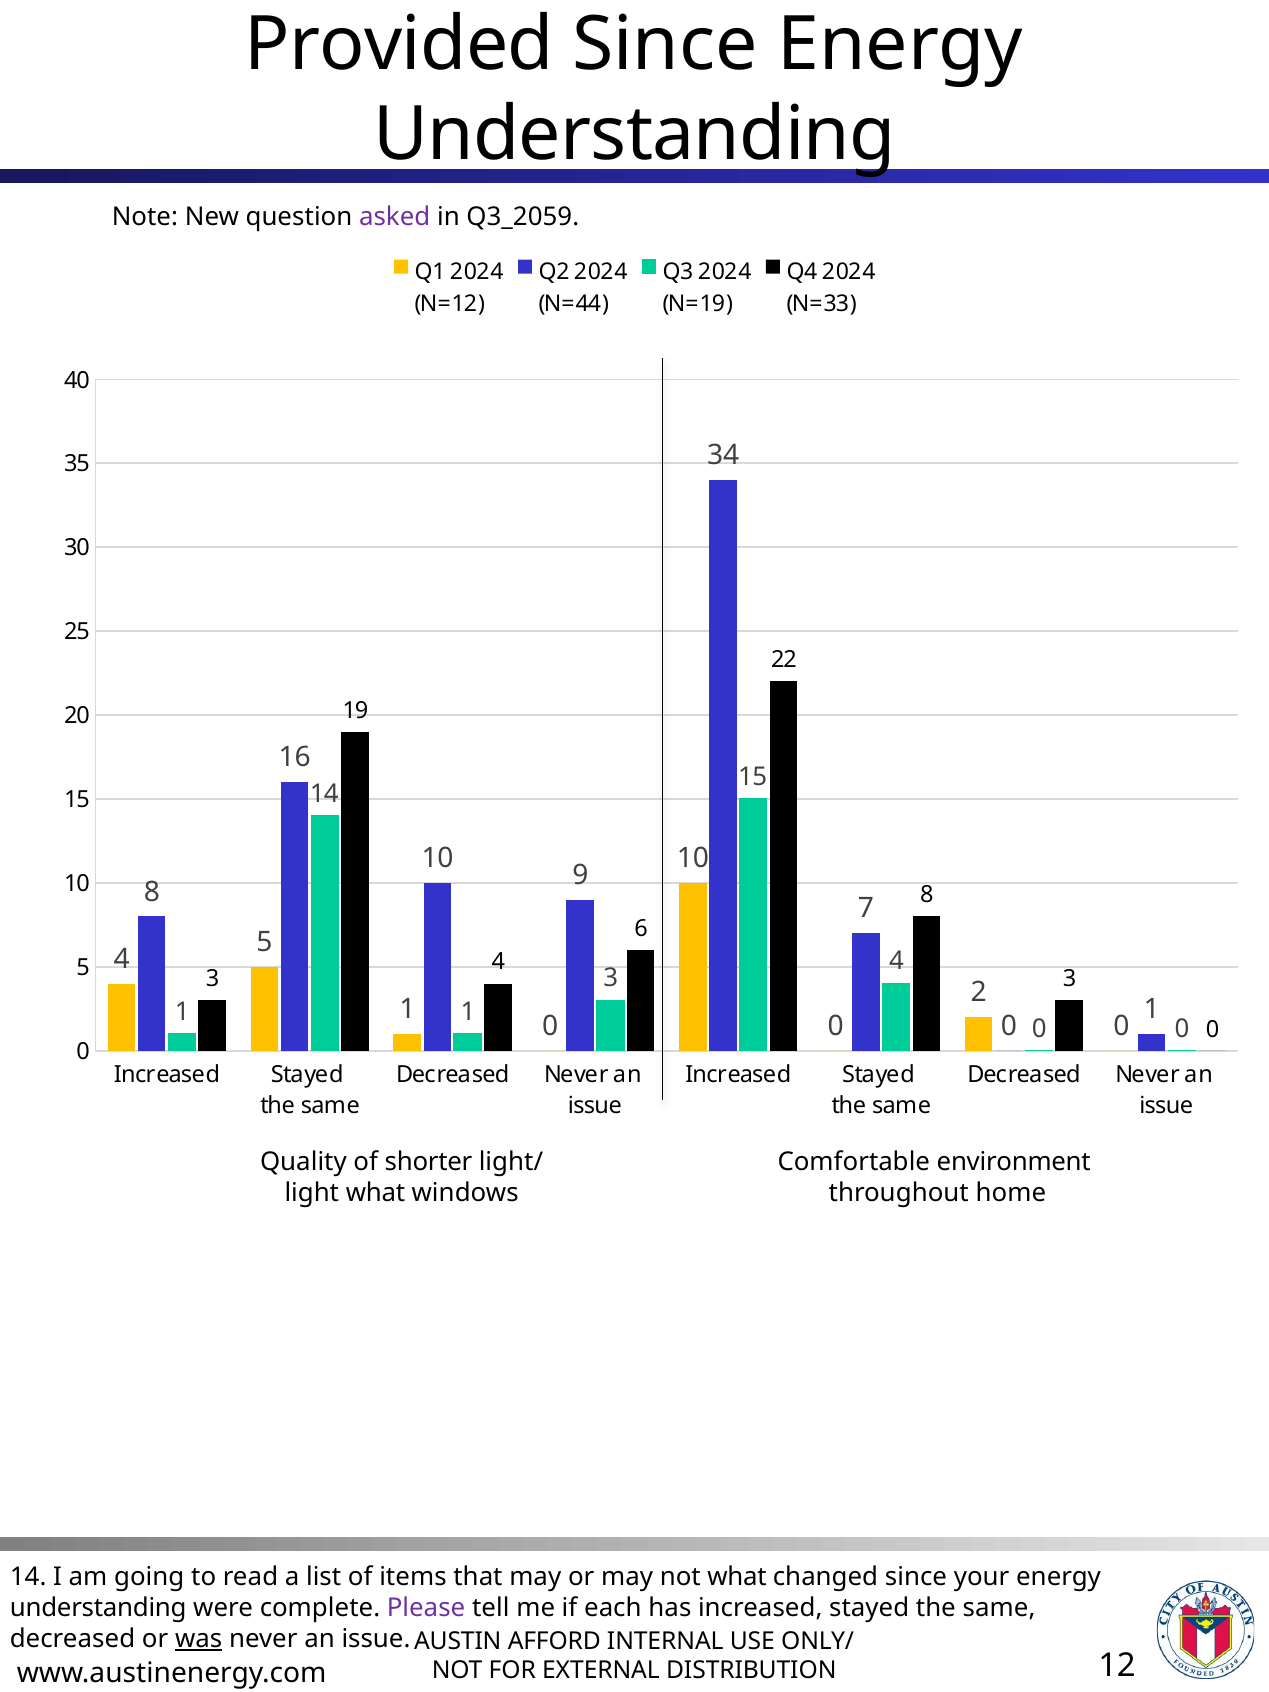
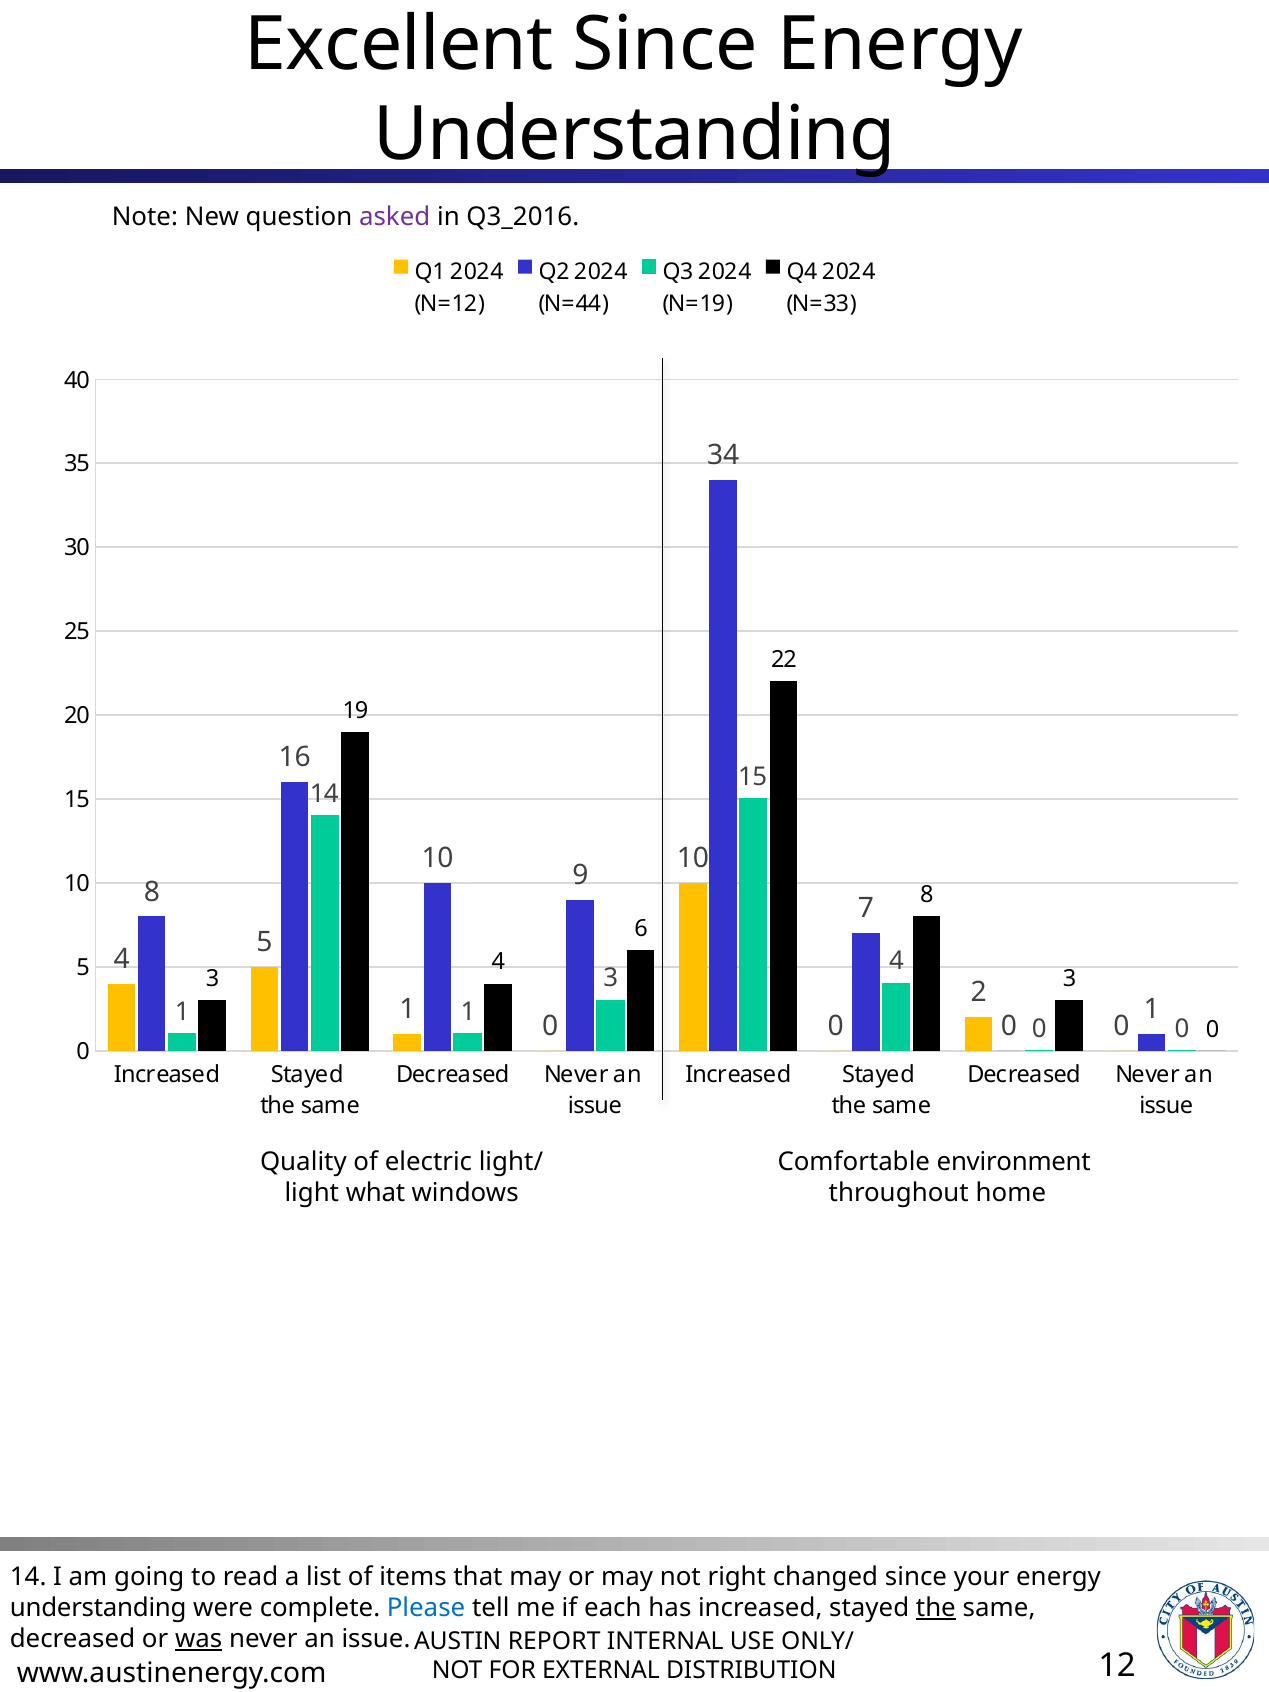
Provided: Provided -> Excellent
Q3_2059: Q3_2059 -> Q3_2016
shorter: shorter -> electric
not what: what -> right
Please colour: purple -> blue
the at (936, 1608) underline: none -> present
AFFORD: AFFORD -> REPORT
